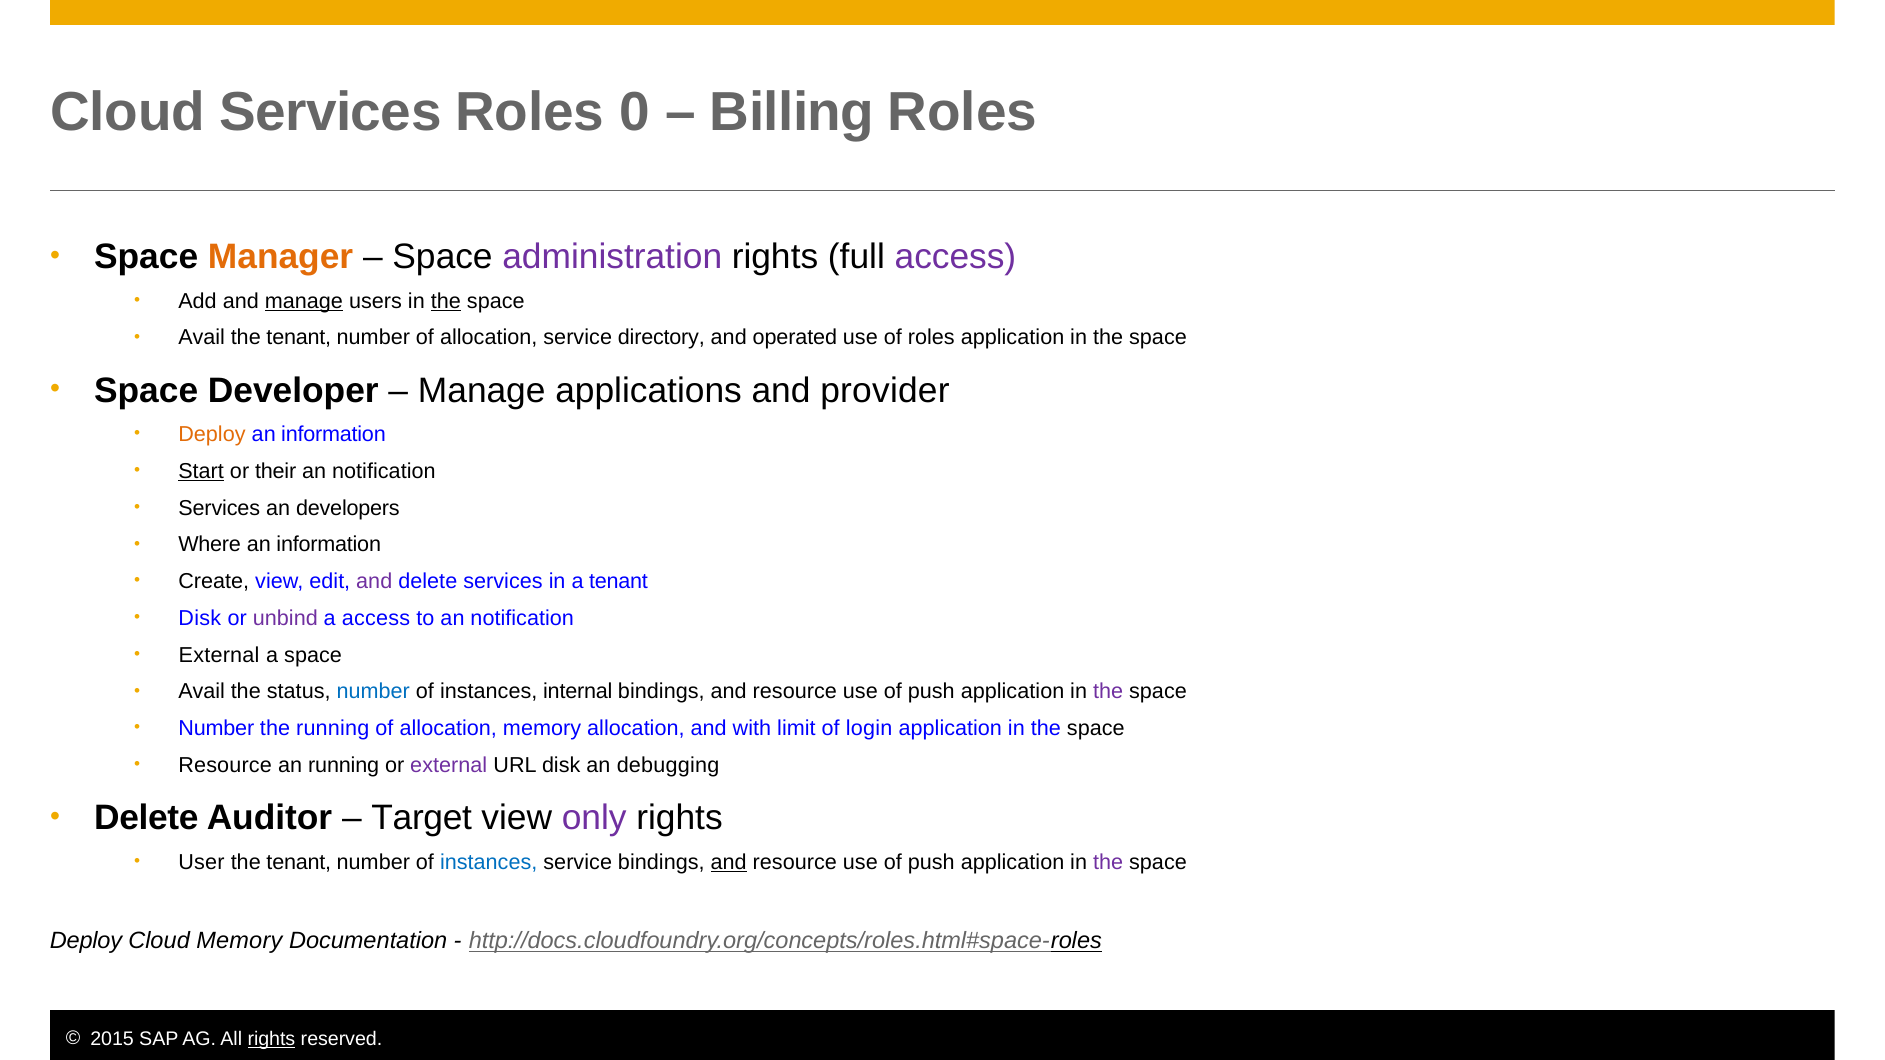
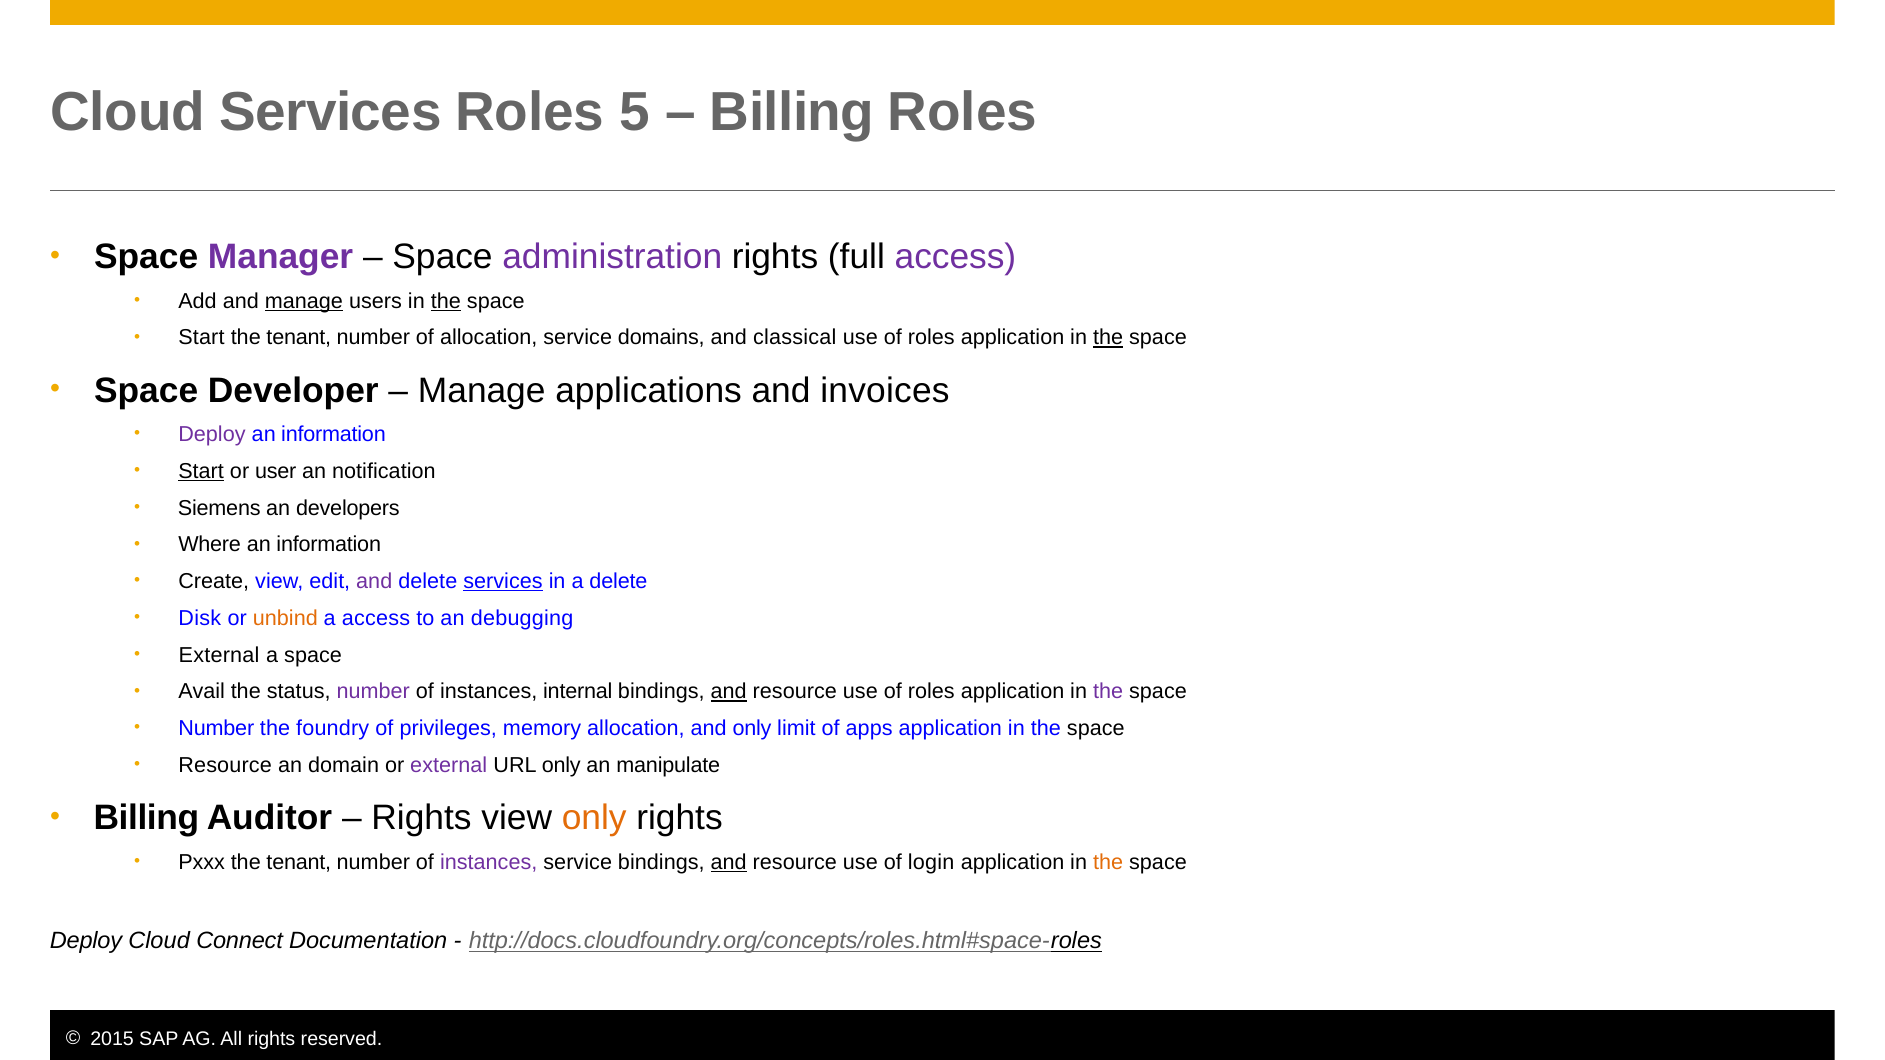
0: 0 -> 5
Manager colour: orange -> purple
Avail at (202, 338): Avail -> Start
directory: directory -> domains
operated: operated -> classical
the at (1108, 338) underline: none -> present
provider: provider -> invoices
Deploy at (212, 435) colour: orange -> purple
their: their -> user
Services at (219, 508): Services -> Siemens
services at (503, 582) underline: none -> present
a tenant: tenant -> delete
unbind colour: purple -> orange
to an notification: notification -> debugging
number at (373, 692) colour: blue -> purple
and at (729, 692) underline: none -> present
push at (931, 692): push -> roles
the running: running -> foundry
allocation at (448, 729): allocation -> privileges
and with: with -> only
login: login -> apps
an running: running -> domain
URL disk: disk -> only
debugging: debugging -> manipulate
Delete at (146, 818): Delete -> Billing
Target at (422, 818): Target -> Rights
only at (594, 818) colour: purple -> orange
User: User -> Pxxx
instances at (489, 862) colour: blue -> purple
push at (931, 862): push -> login
the at (1108, 862) colour: purple -> orange
Cloud Memory: Memory -> Connect
rights at (271, 1039) underline: present -> none
